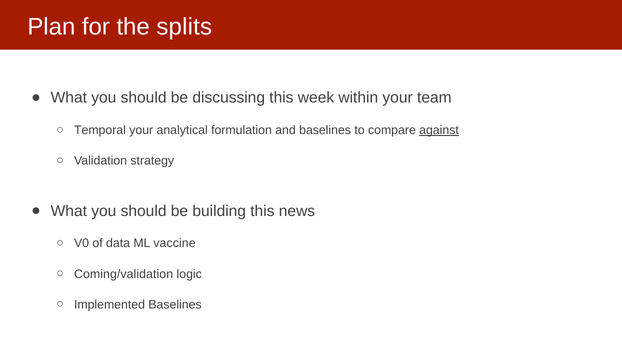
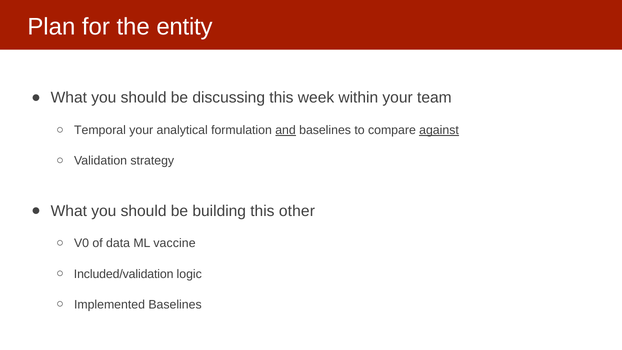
splits: splits -> entity
and underline: none -> present
news: news -> other
Coming/validation: Coming/validation -> Included/validation
